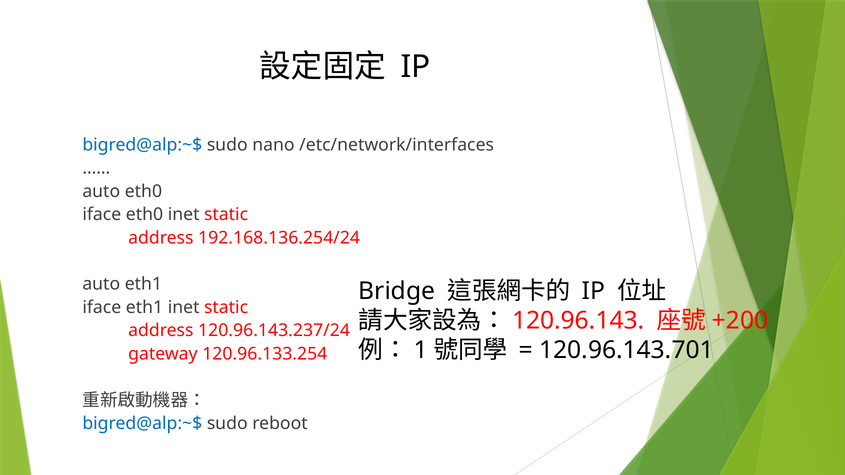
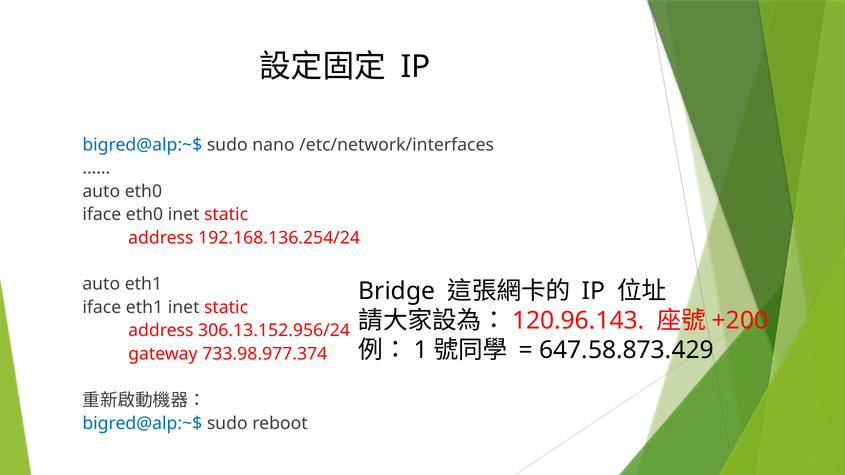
120.96.143.237/24: 120.96.143.237/24 -> 306.13.152.956/24
120.96.143.701: 120.96.143.701 -> 647.58.873.429
120.96.133.254: 120.96.133.254 -> 733.98.977.374
